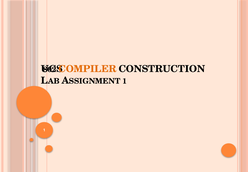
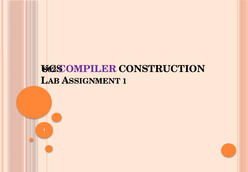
COMPILER colour: orange -> purple
